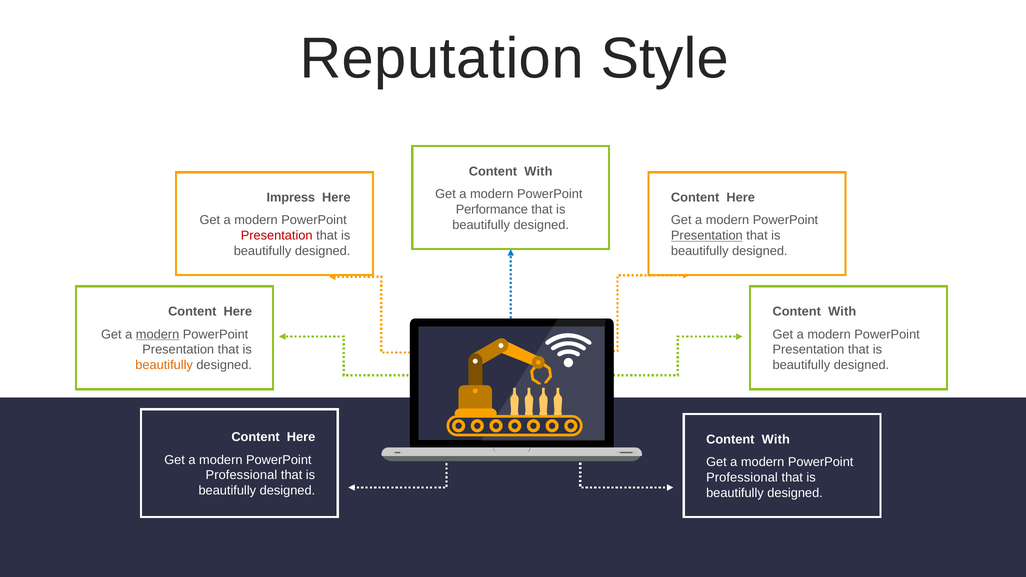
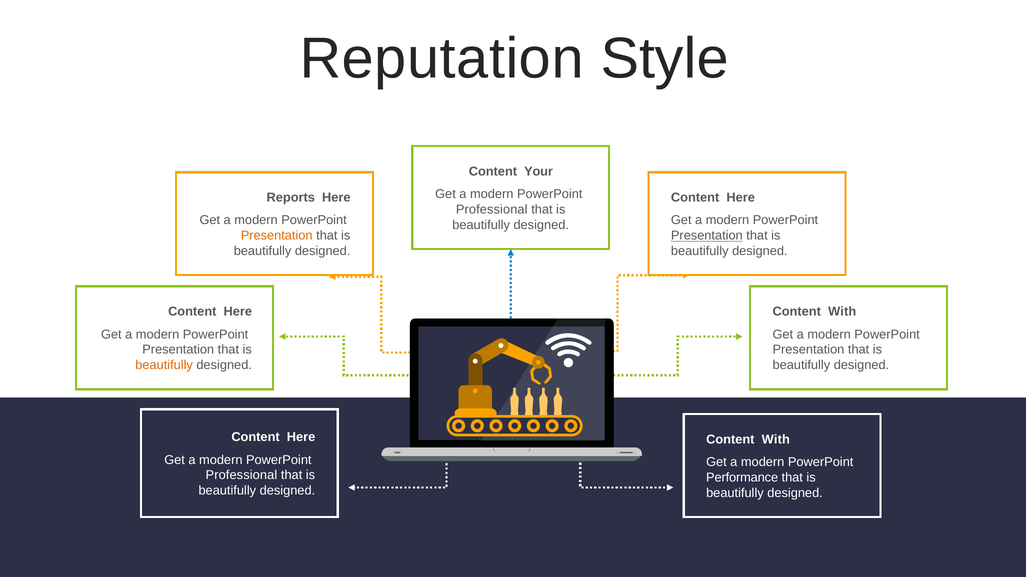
With at (538, 171): With -> Your
Impress: Impress -> Reports
Performance at (492, 210): Performance -> Professional
Presentation at (277, 236) colour: red -> orange
modern at (158, 334) underline: present -> none
Professional at (742, 478): Professional -> Performance
